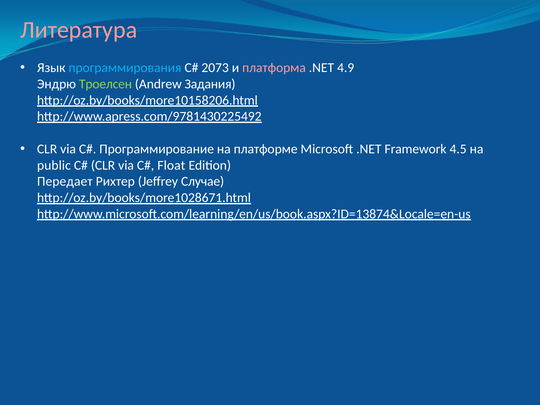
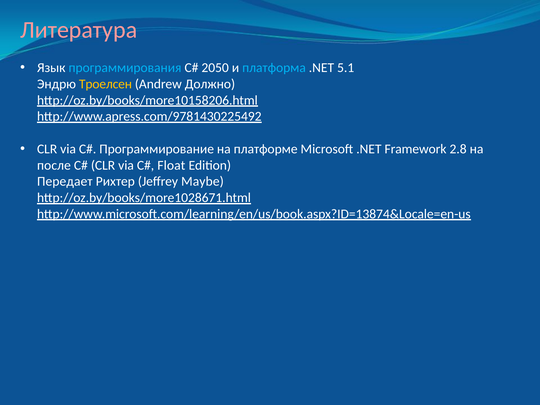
2073: 2073 -> 2050
платформа colour: pink -> light blue
4.9: 4.9 -> 5.1
Троелсен colour: light green -> yellow
Задания: Задания -> Должно
4.5: 4.5 -> 2.8
public: public -> после
Случае: Случае -> Maybe
